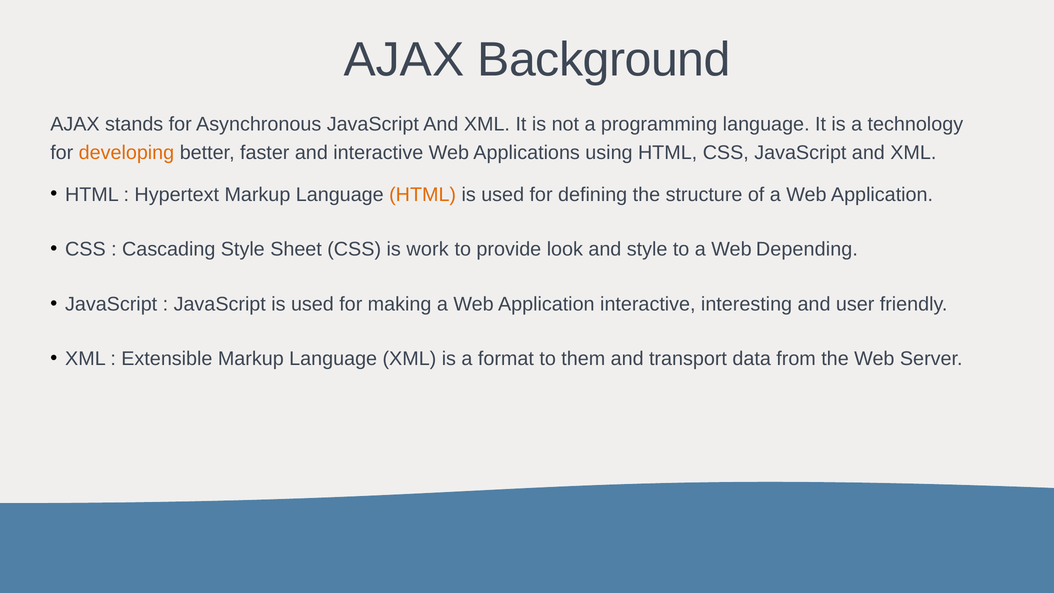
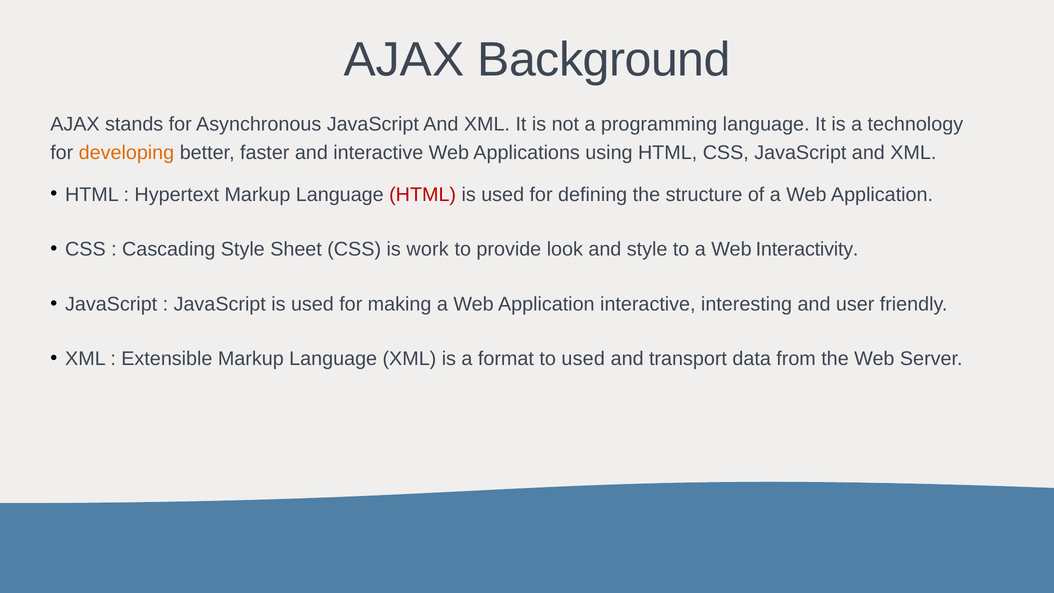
HTML at (423, 194) colour: orange -> red
Depending: Depending -> Interactivity
to them: them -> used
